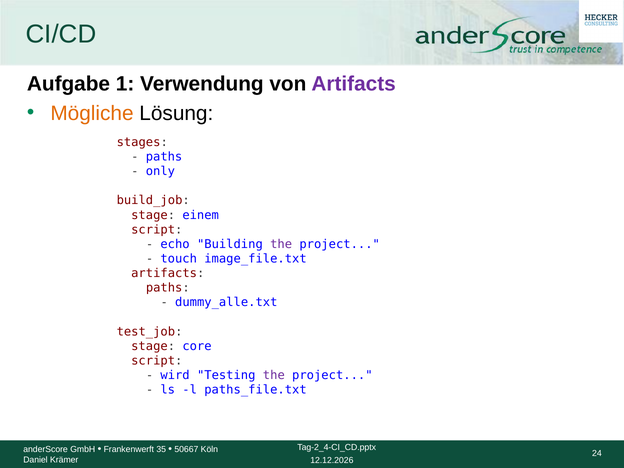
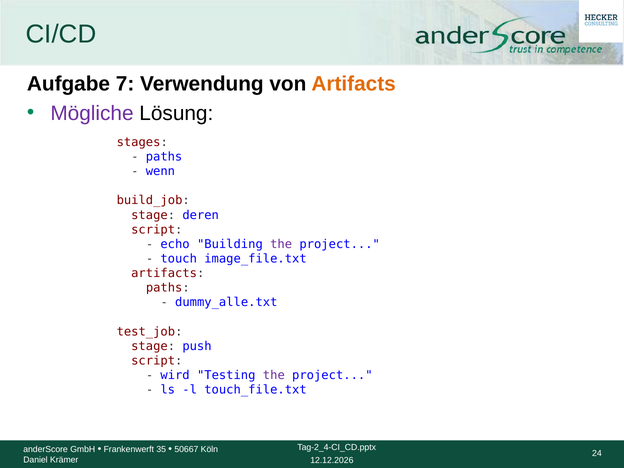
1: 1 -> 7
Artifacts at (354, 84) colour: purple -> orange
Mögliche colour: orange -> purple
only: only -> wenn
einem: einem -> deren
core: core -> push
paths_file.txt: paths_file.txt -> touch_file.txt
